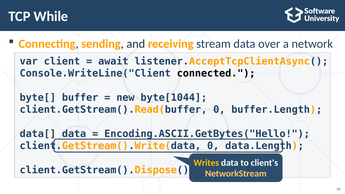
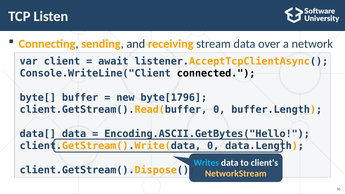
While: While -> Listen
byte[1044: byte[1044 -> byte[1796
Writes colour: yellow -> light blue
